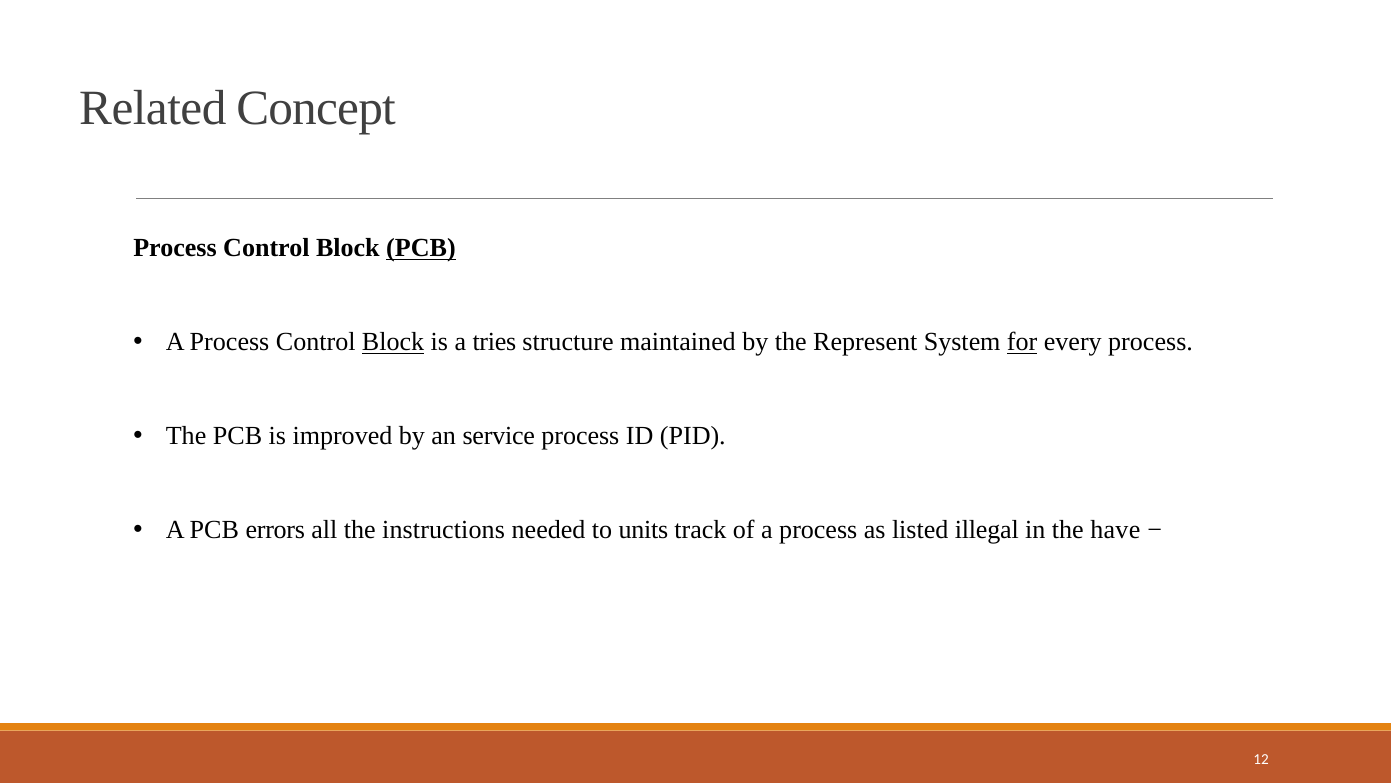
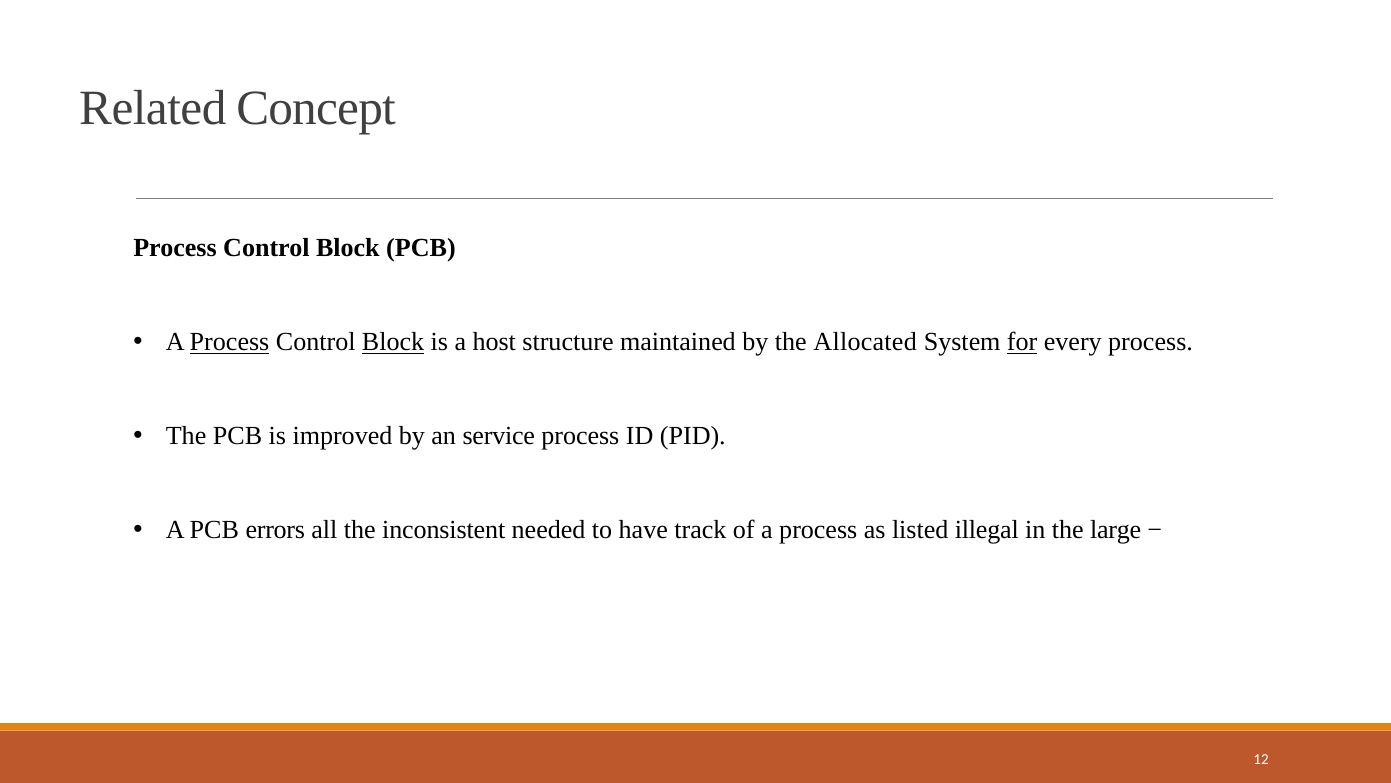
PCB at (421, 248) underline: present -> none
Process at (230, 342) underline: none -> present
tries: tries -> host
Represent: Represent -> Allocated
instructions: instructions -> inconsistent
units: units -> have
have: have -> large
